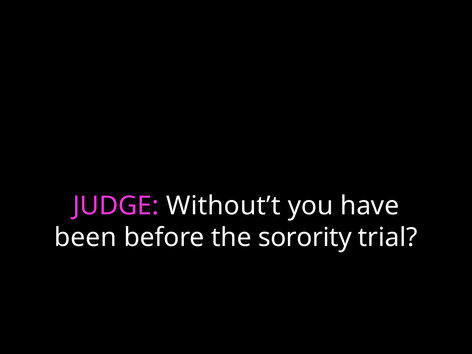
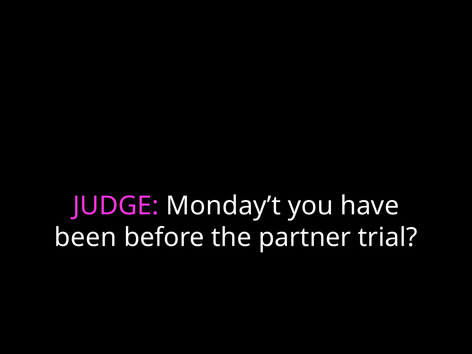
Without’t: Without’t -> Monday’t
sorority: sorority -> partner
